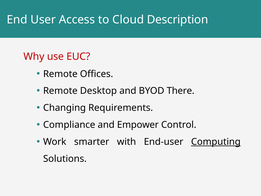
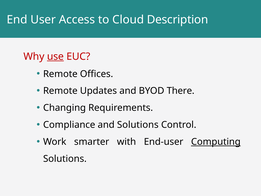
use underline: none -> present
Desktop: Desktop -> Updates
and Empower: Empower -> Solutions
